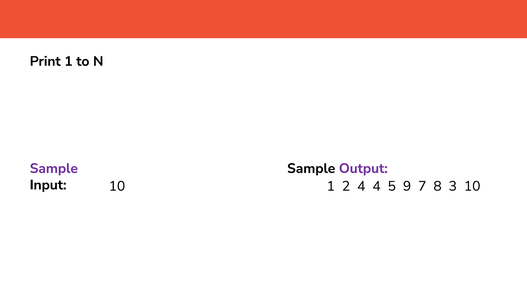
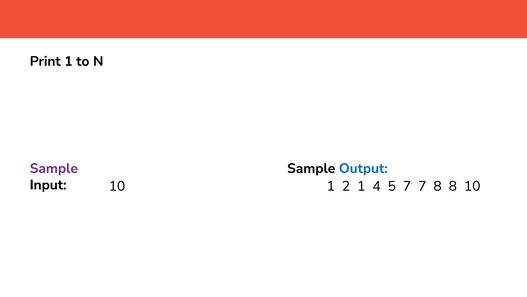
Output colour: purple -> blue
2 4: 4 -> 1
5 9: 9 -> 7
8 3: 3 -> 8
